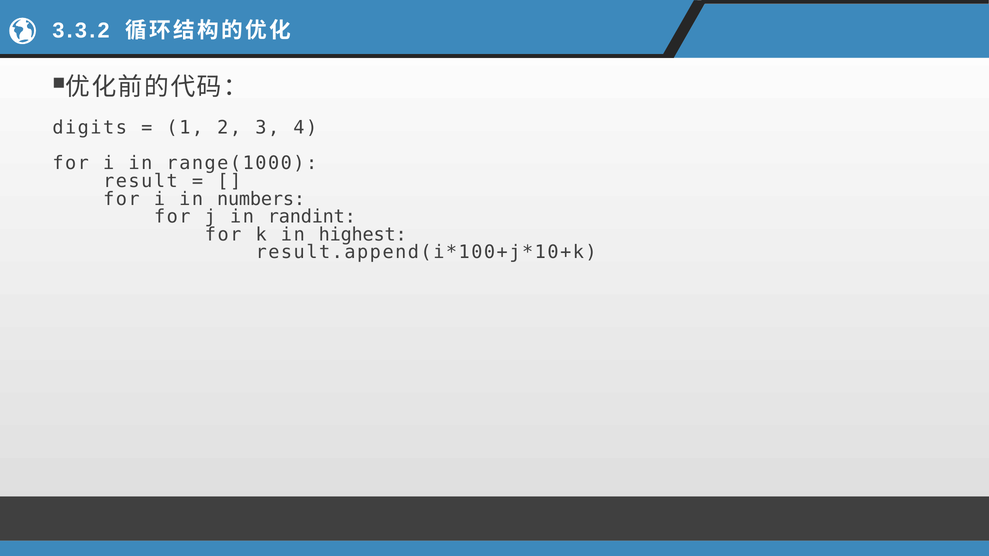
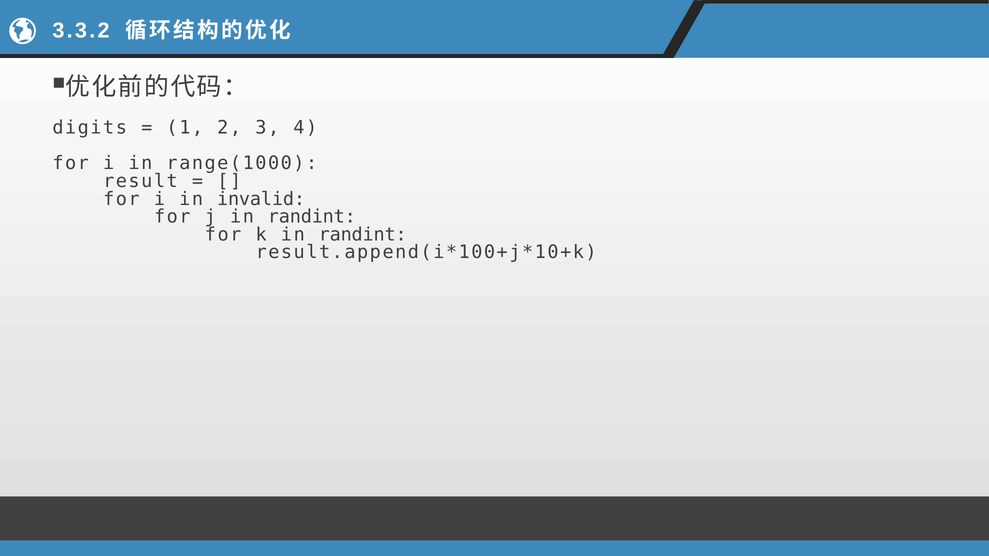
numbers: numbers -> invalid
k in highest: highest -> randint
